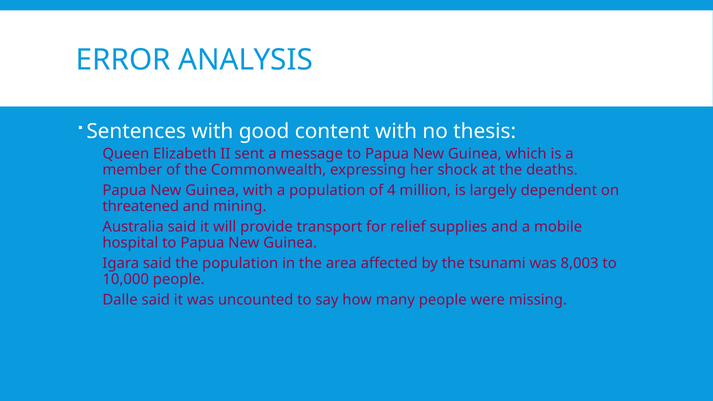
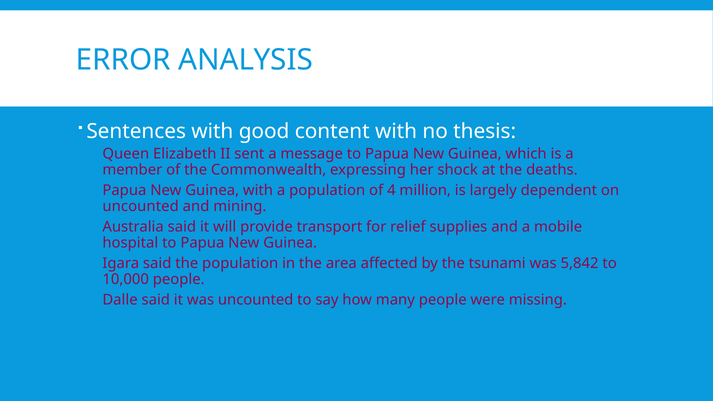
threatened at (141, 206): threatened -> uncounted
8,003: 8,003 -> 5,842
